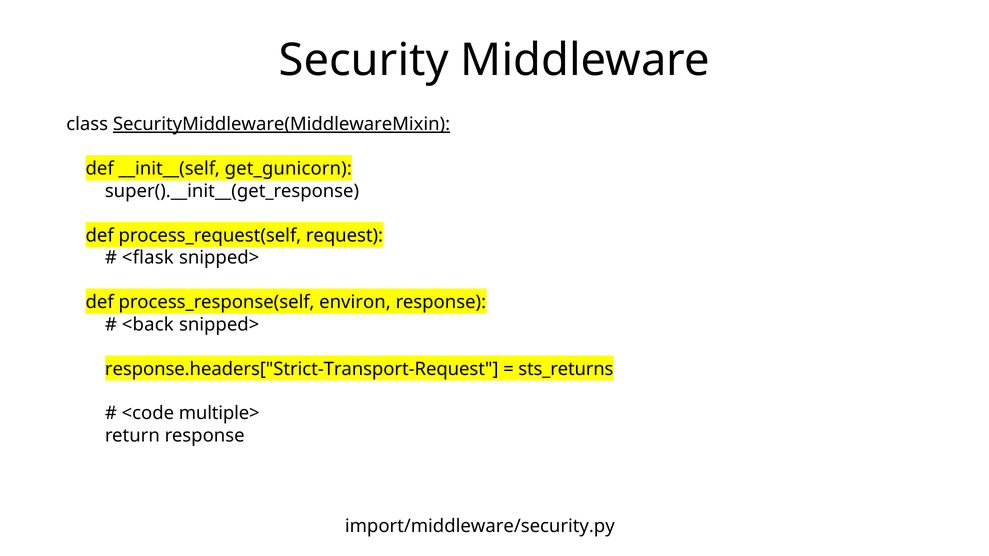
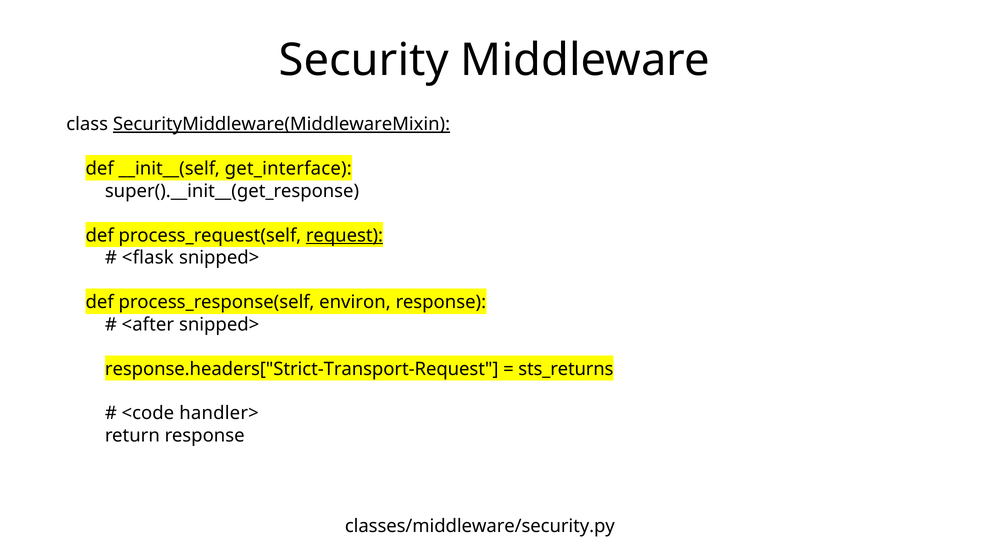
get_gunicorn: get_gunicorn -> get_interface
request underline: none -> present
<back: <back -> <after
multiple>: multiple> -> handler>
import/middleware/security.py: import/middleware/security.py -> classes/middleware/security.py
